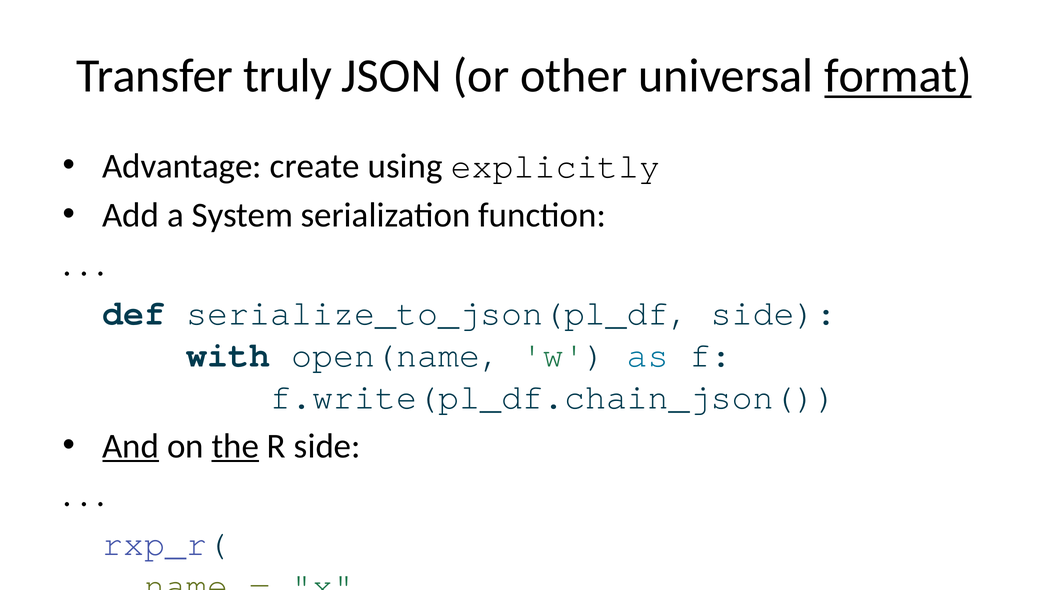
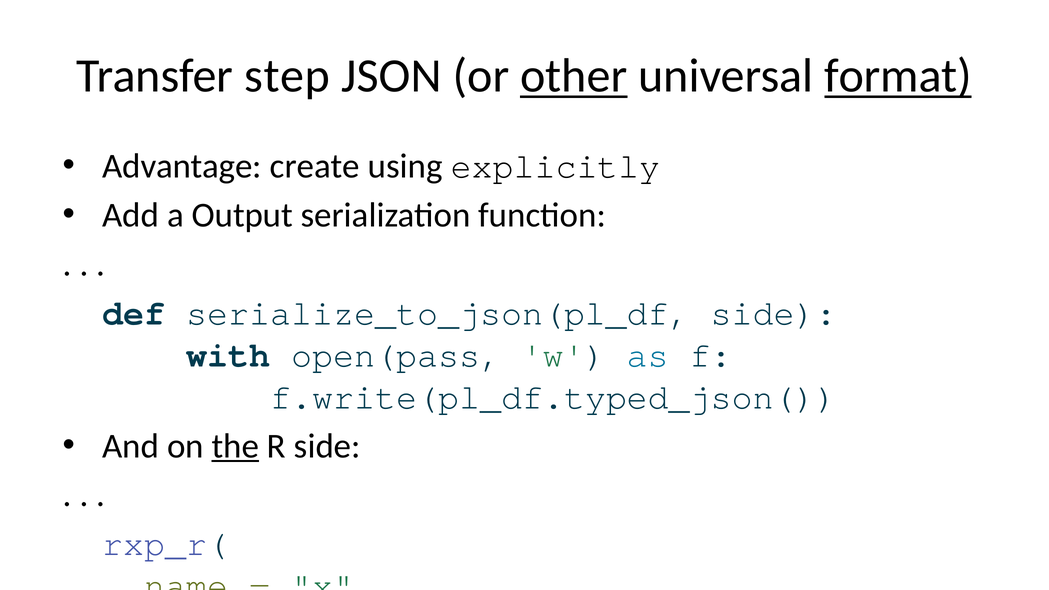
truly: truly -> step
other underline: none -> present
System: System -> Output
open(name: open(name -> open(pass
f.write(pl_df.chain_json(: f.write(pl_df.chain_json( -> f.write(pl_df.typed_json(
And underline: present -> none
